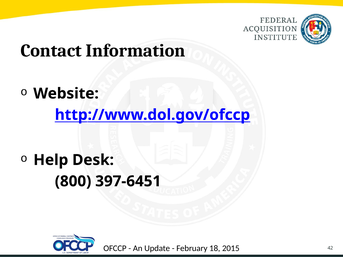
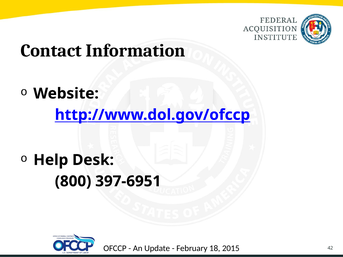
397-6451: 397-6451 -> 397-6951
